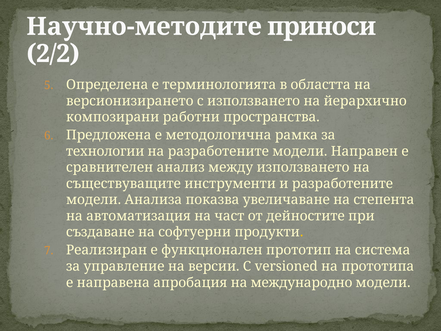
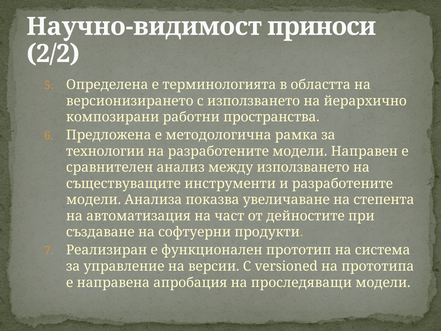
Научно-методите: Научно-методите -> Научно-видимост
международно: международно -> проследяващи
